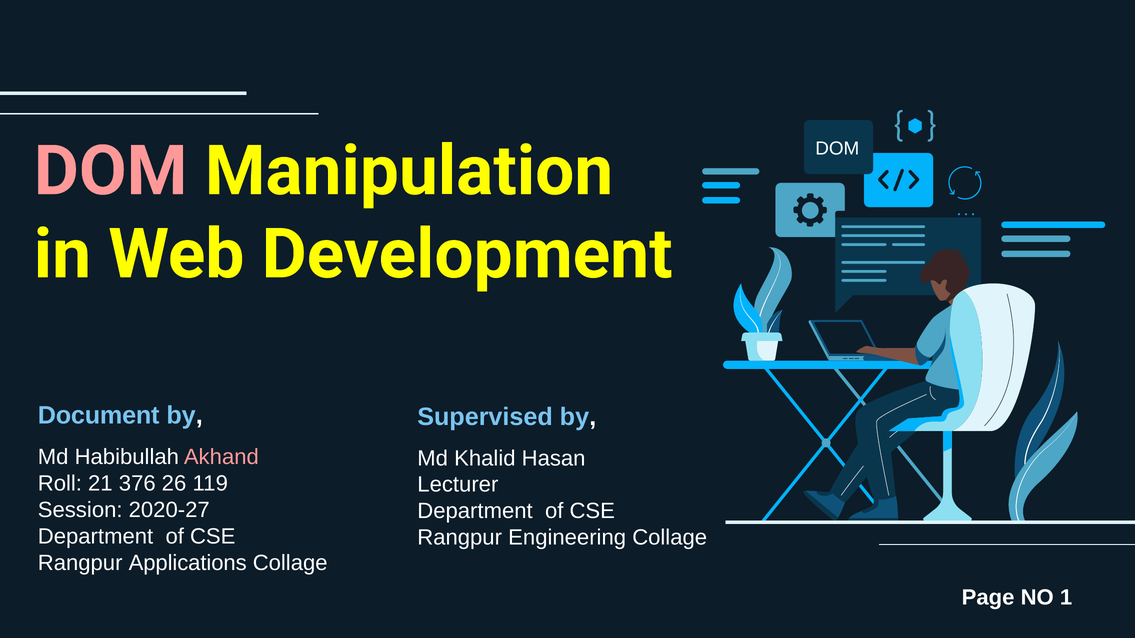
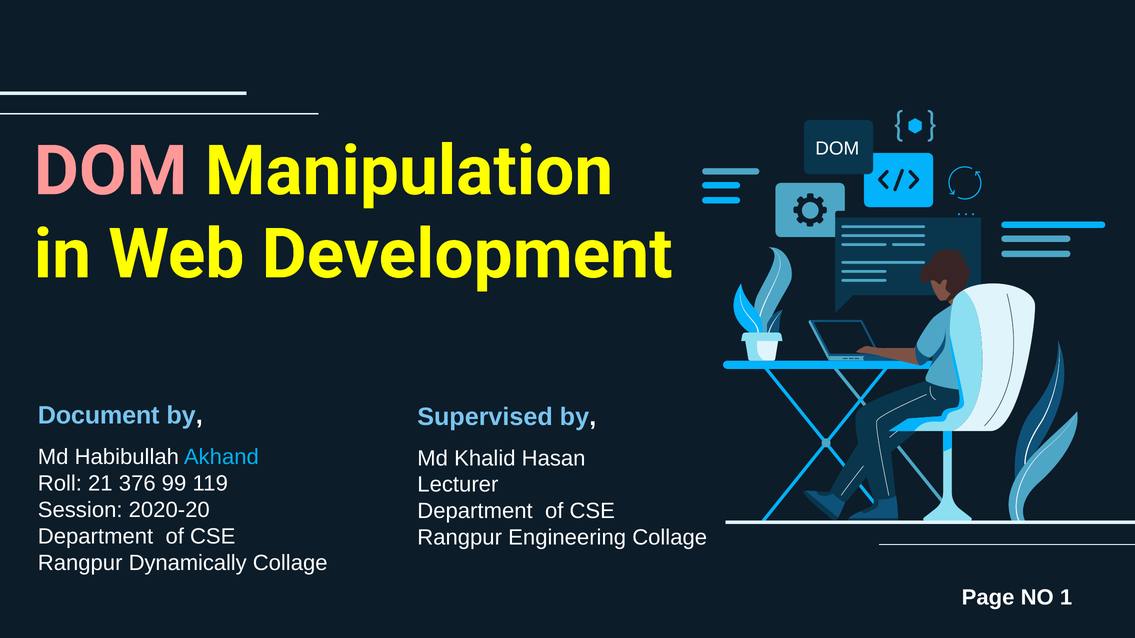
Akhand colour: pink -> light blue
26: 26 -> 99
2020-27: 2020-27 -> 2020-20
Applications: Applications -> Dynamically
